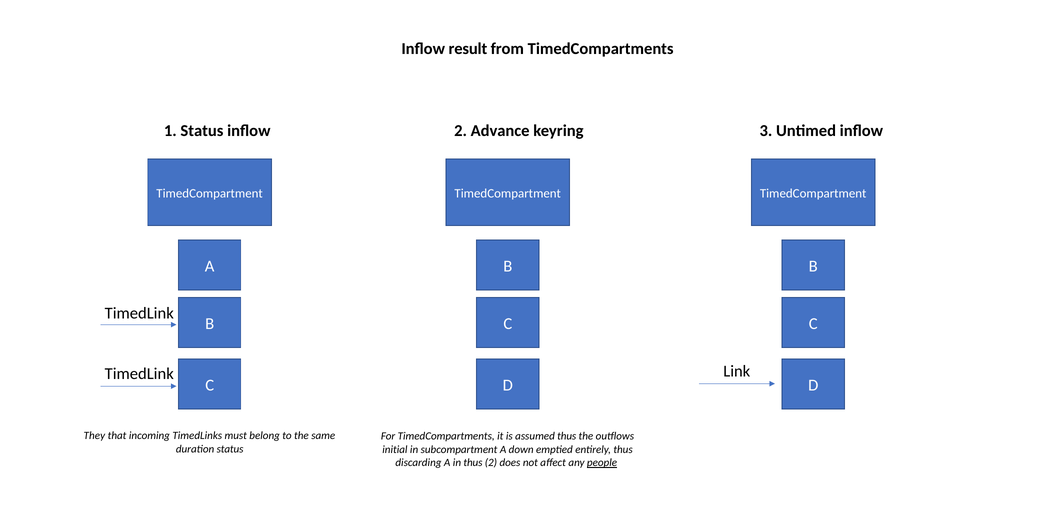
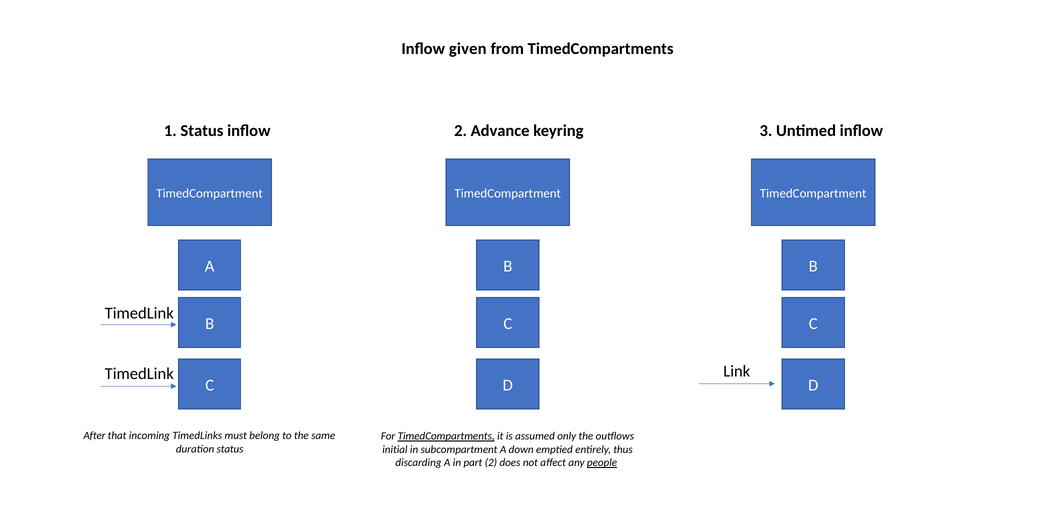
result: result -> given
They: They -> After
TimedCompartments at (446, 436) underline: none -> present
assumed thus: thus -> only
in thus: thus -> part
